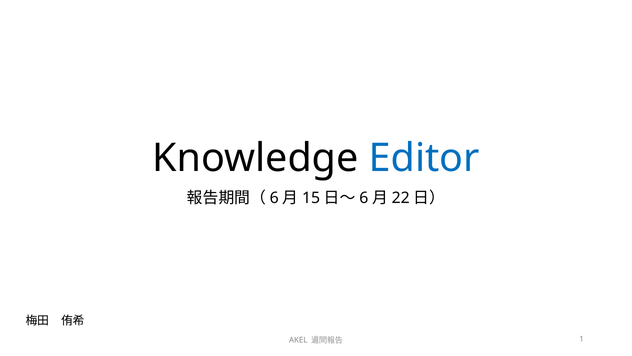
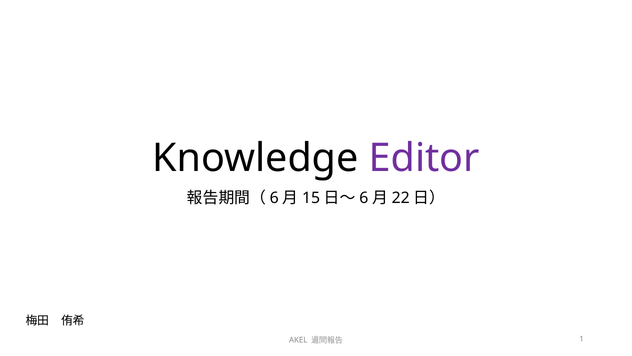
Editor colour: blue -> purple
